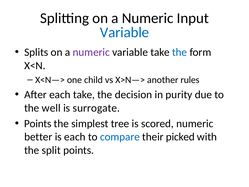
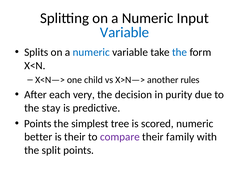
numeric at (91, 52) colour: purple -> blue
each take: take -> very
well: well -> stay
surrogate: surrogate -> predictive
is each: each -> their
compare colour: blue -> purple
picked: picked -> family
